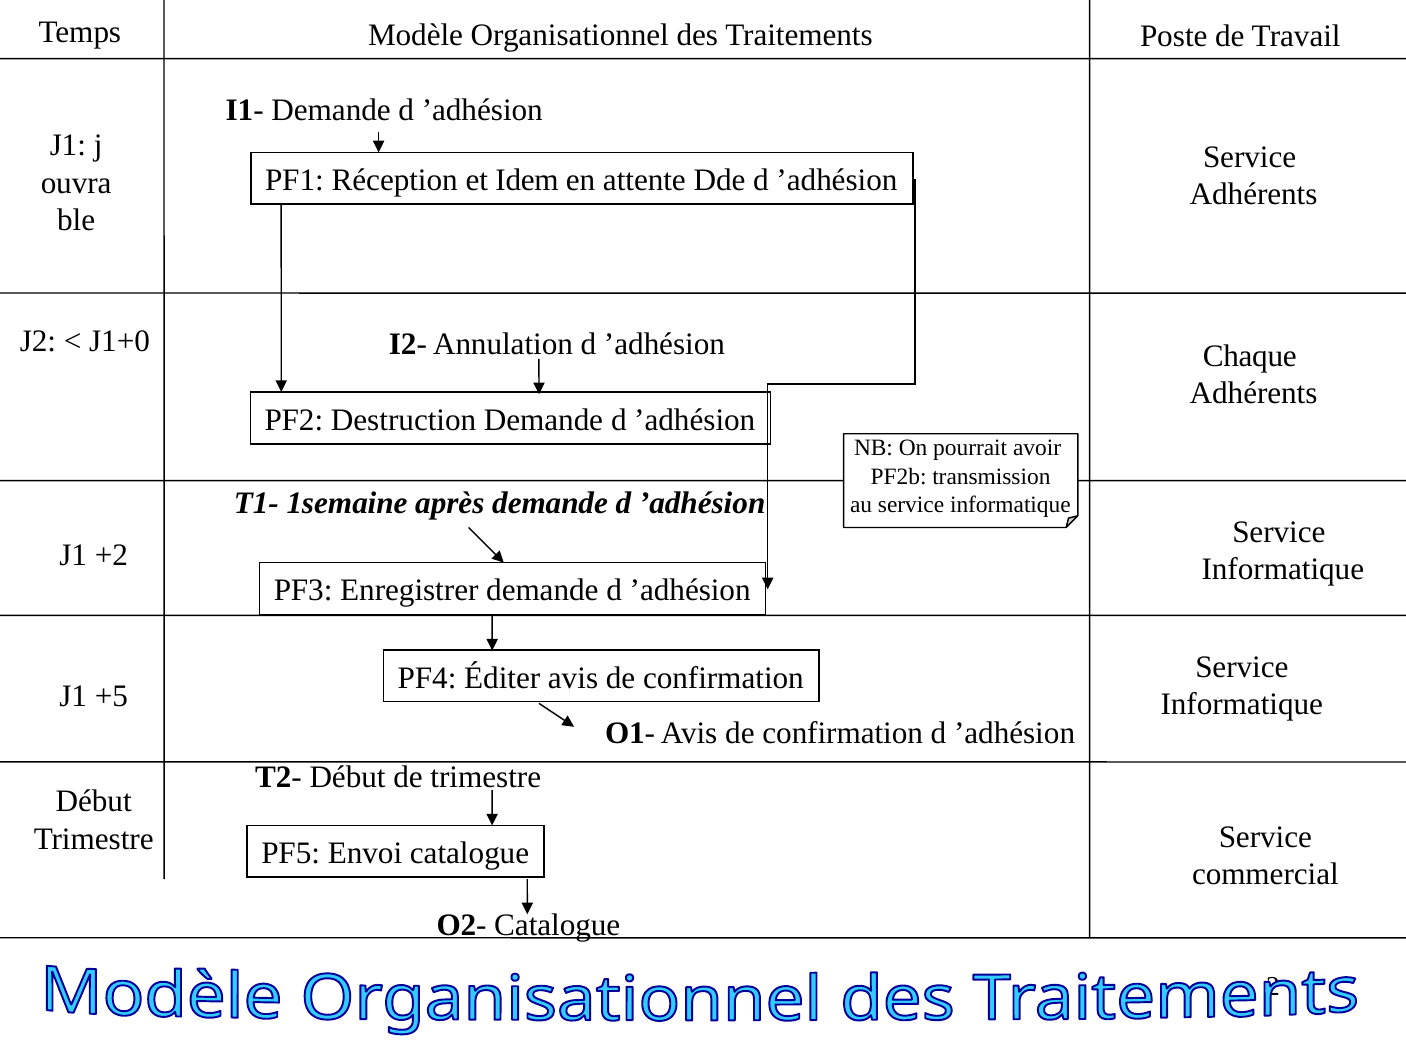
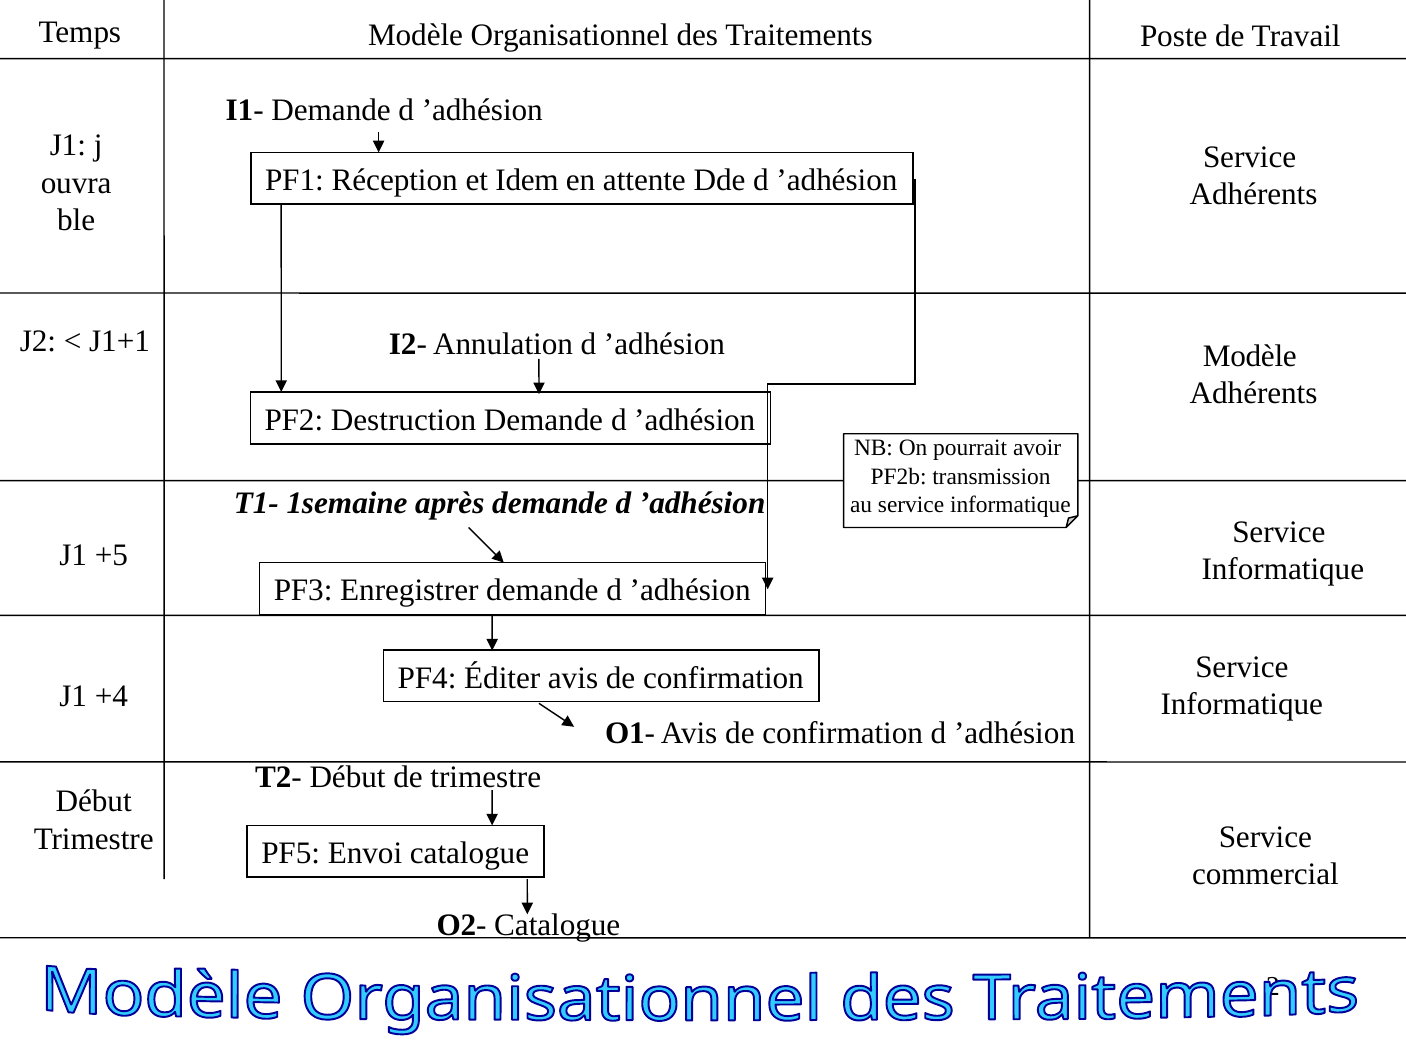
J1+0: J1+0 -> J1+1
Chaque at (1250, 356): Chaque -> Modèle
+2: +2 -> +5
+5: +5 -> +4
